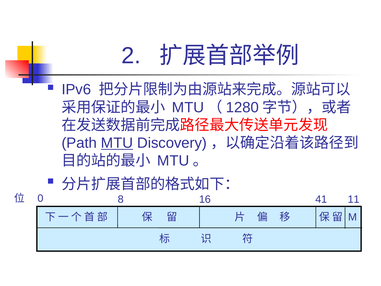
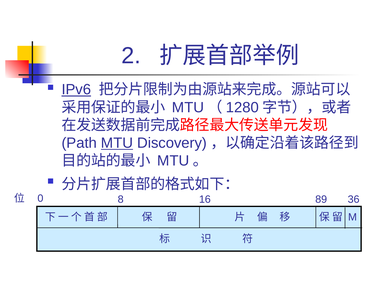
IPv6 underline: none -> present
41: 41 -> 89
11: 11 -> 36
